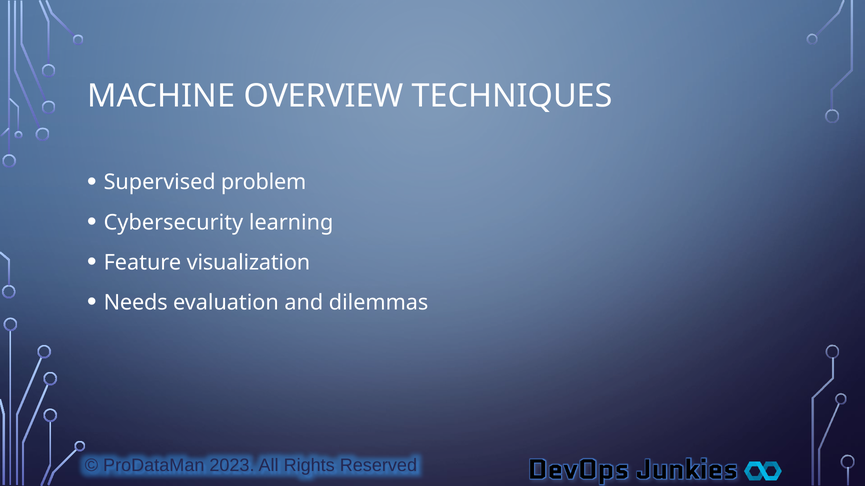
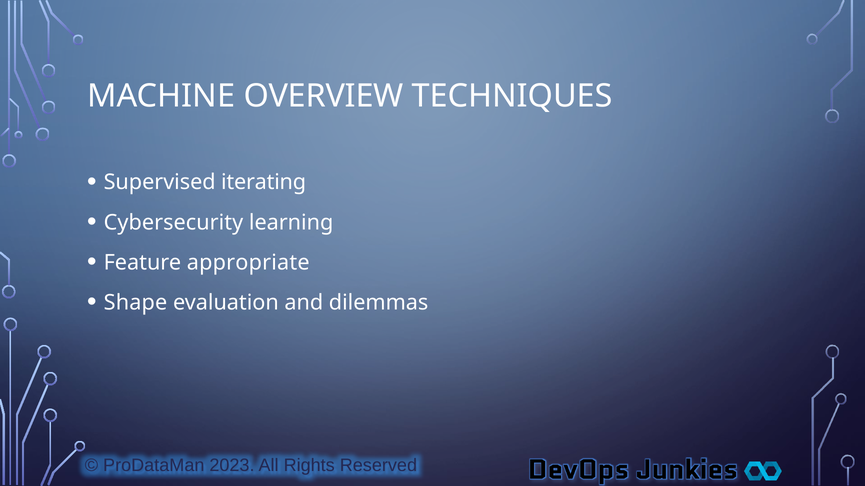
problem: problem -> iterating
visualization: visualization -> appropriate
Needs: Needs -> Shape
